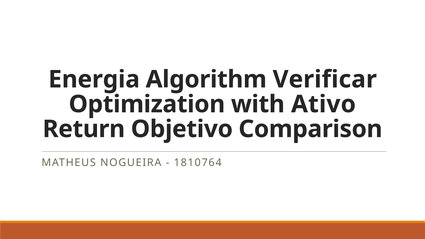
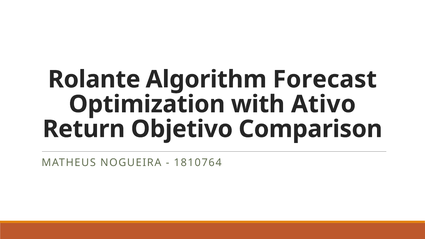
Energia: Energia -> Rolante
Verificar: Verificar -> Forecast
